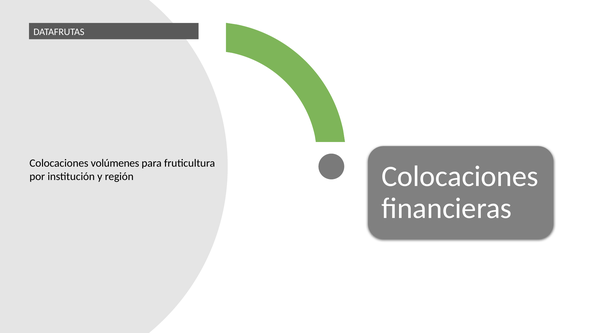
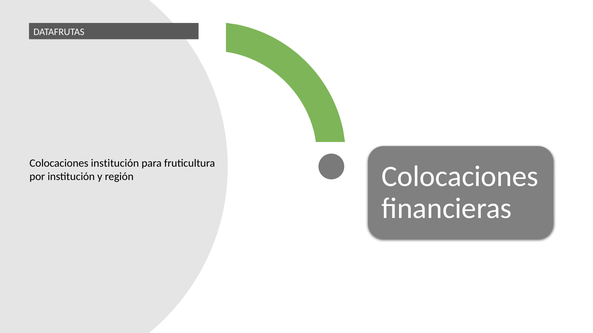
Colocaciones volúmenes: volúmenes -> institución
